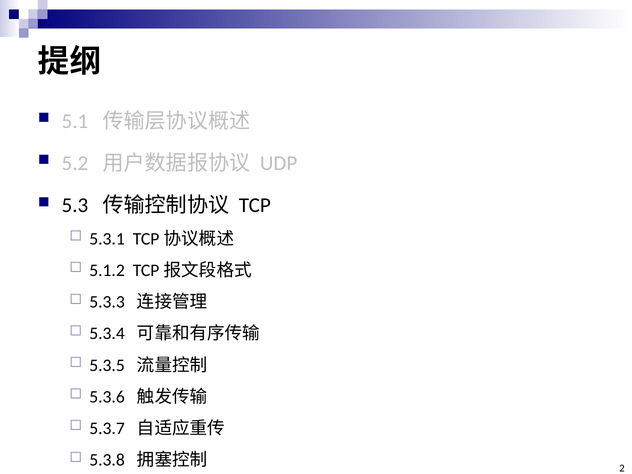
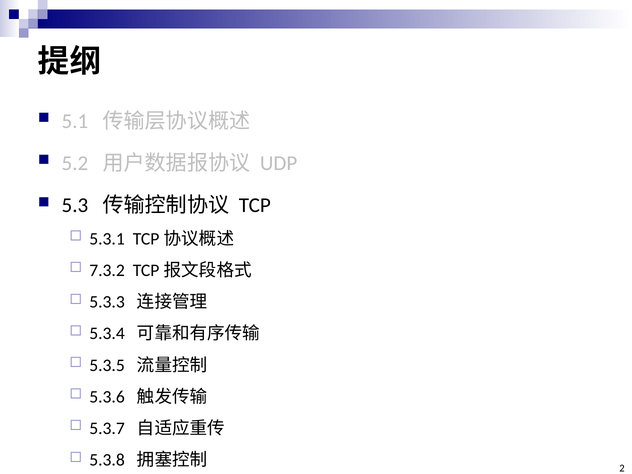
5.1.2: 5.1.2 -> 7.3.2
